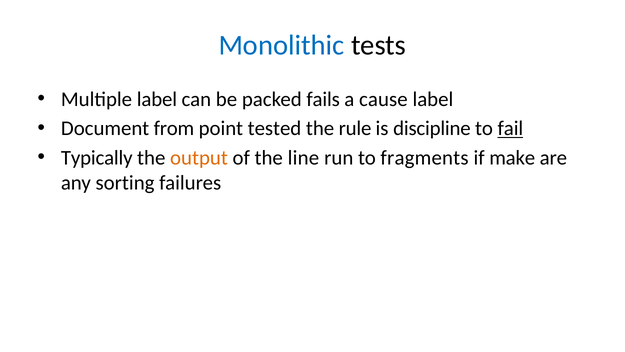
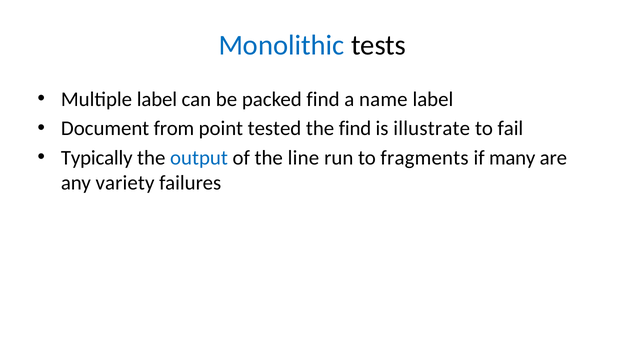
packed fails: fails -> find
cause: cause -> name
the rule: rule -> find
discipline: discipline -> illustrate
fail underline: present -> none
output colour: orange -> blue
make: make -> many
sorting: sorting -> variety
